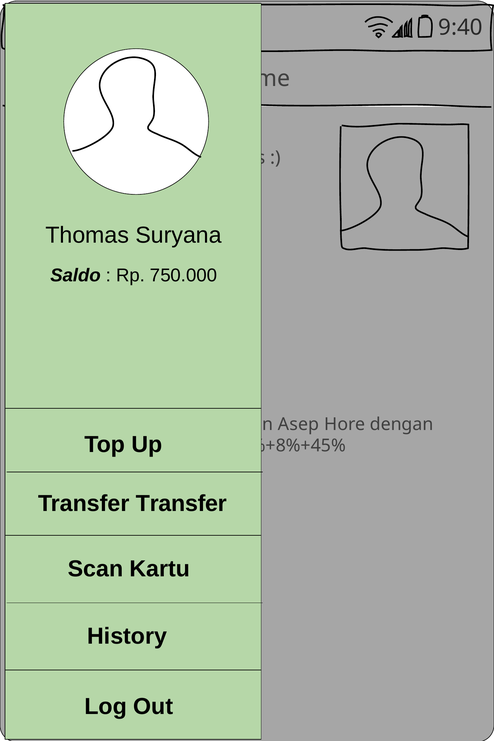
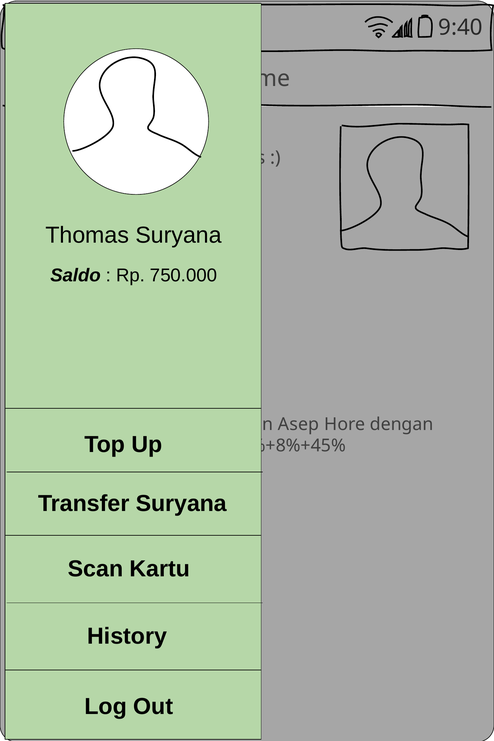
Transfer Transfer: Transfer -> Suryana
